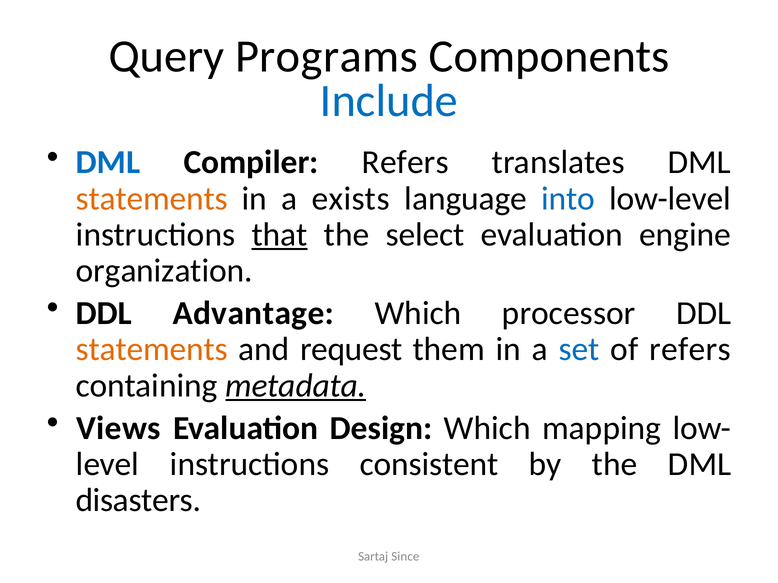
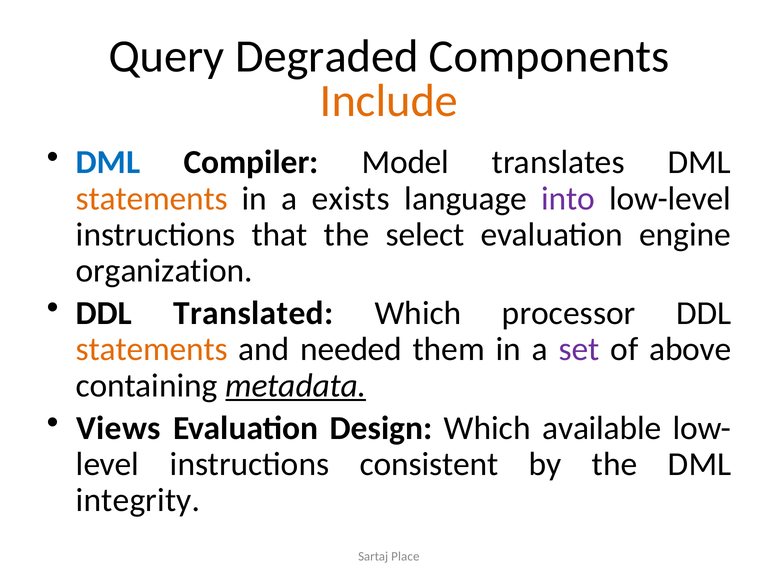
Programs: Programs -> Degraded
Include colour: blue -> orange
Compiler Refers: Refers -> Model
into colour: blue -> purple
that underline: present -> none
Advantage: Advantage -> Translated
request: request -> needed
set colour: blue -> purple
of refers: refers -> above
mapping: mapping -> available
disasters: disasters -> integrity
Since: Since -> Place
